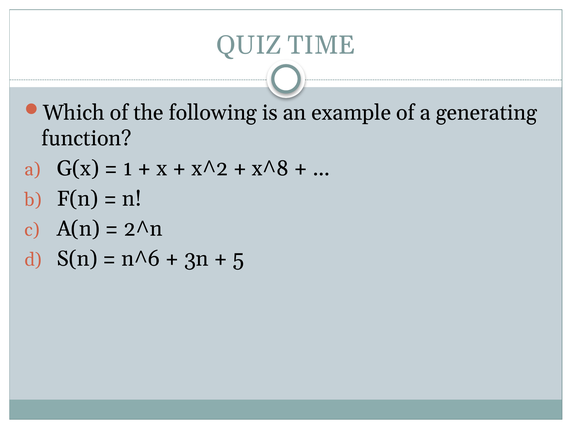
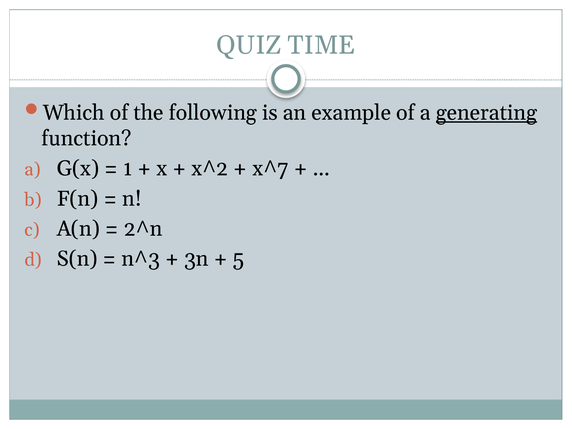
generating underline: none -> present
x^8: x^8 -> x^7
n^6: n^6 -> n^3
